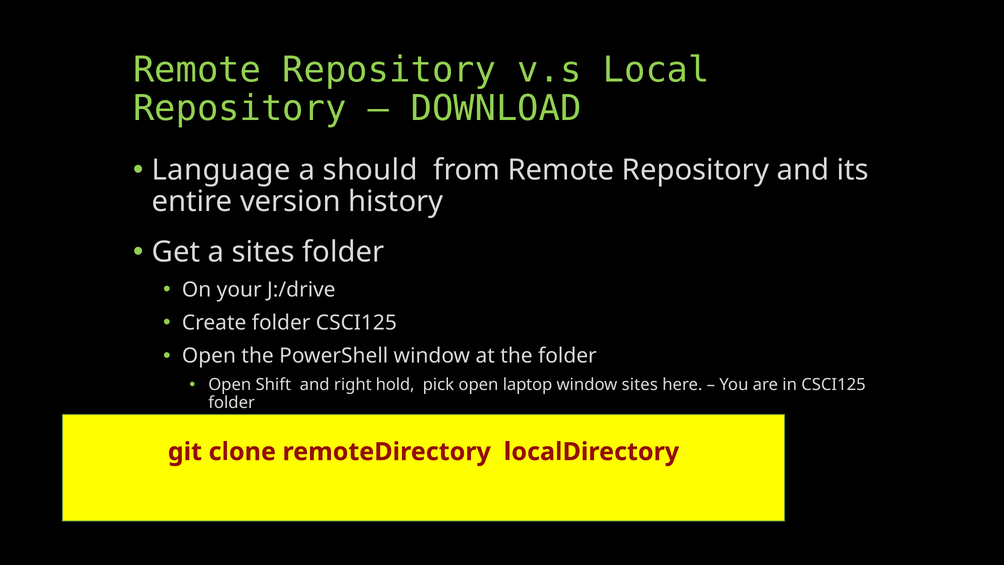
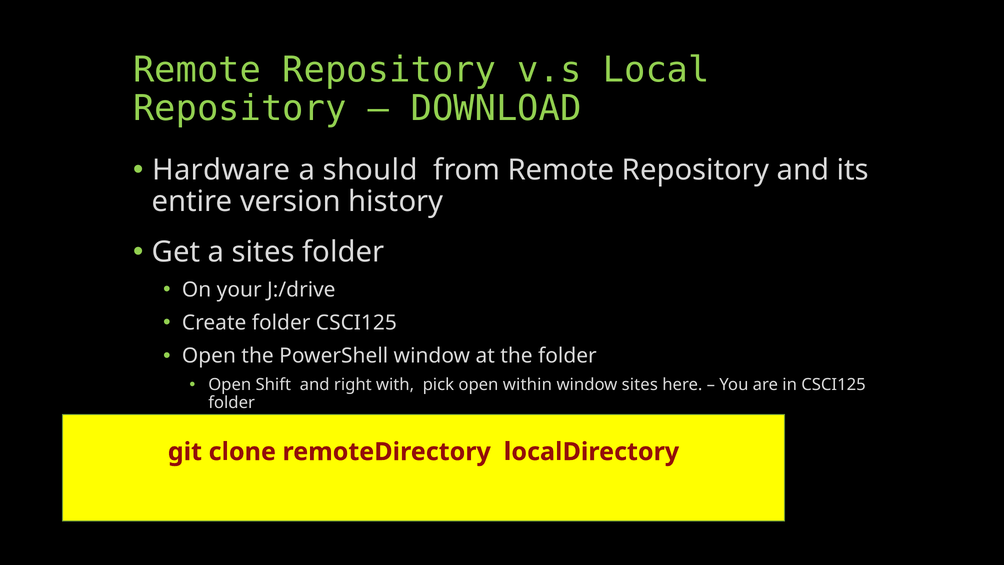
Language: Language -> Hardware
hold: hold -> with
laptop: laptop -> within
